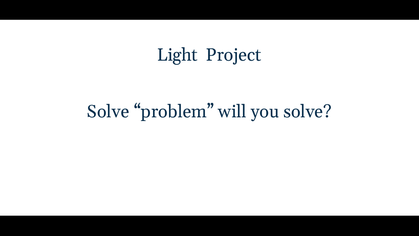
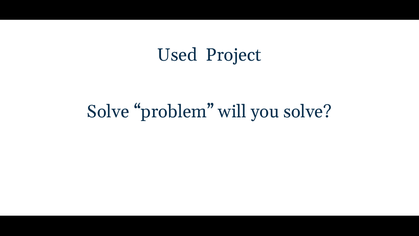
Light: Light -> Used
